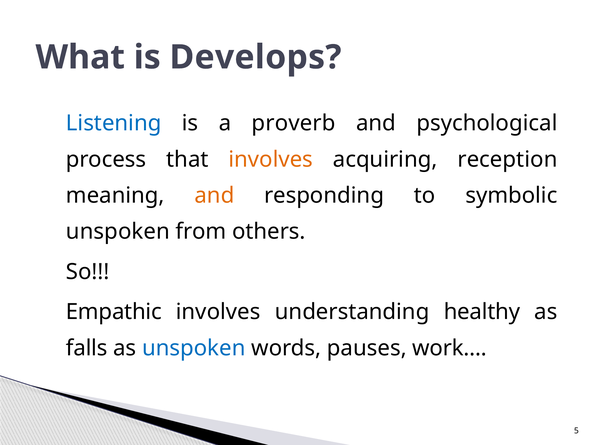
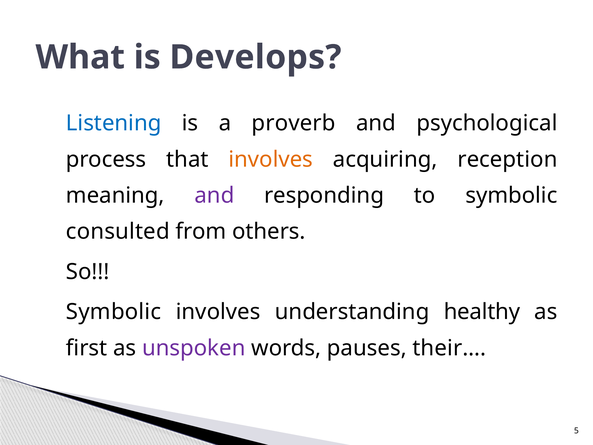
and at (214, 195) colour: orange -> purple
unspoken at (118, 231): unspoken -> consulted
Empathic at (114, 312): Empathic -> Symbolic
falls: falls -> first
unspoken at (194, 348) colour: blue -> purple
work…: work… -> their…
